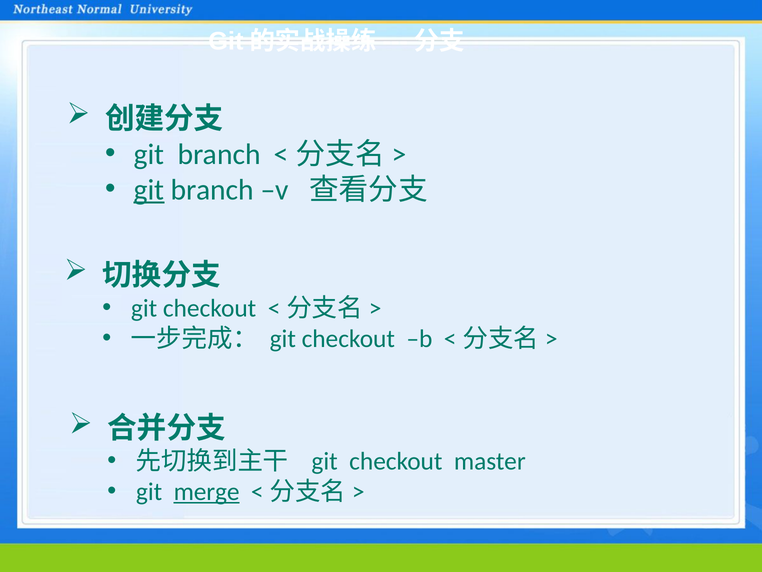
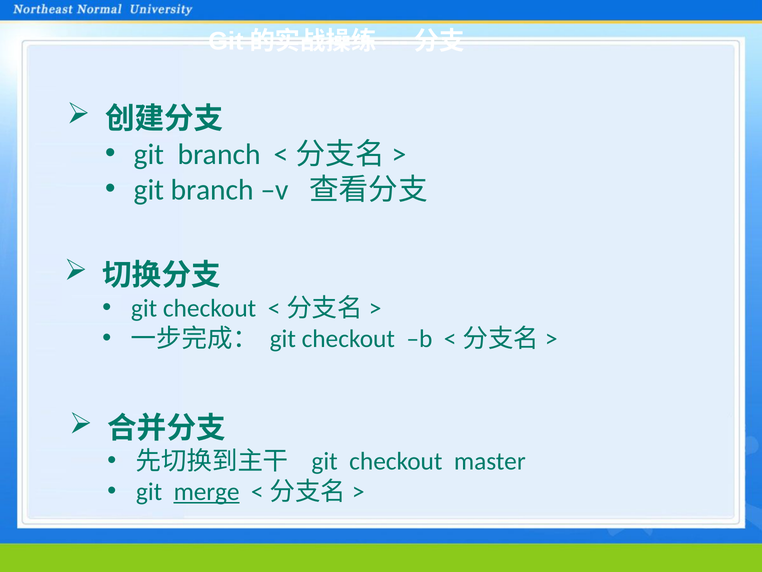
git at (149, 190) underline: present -> none
